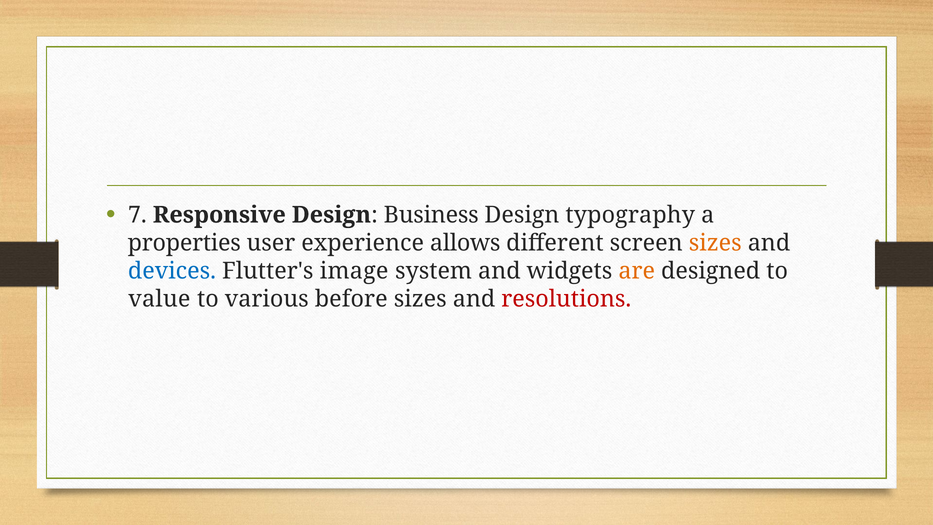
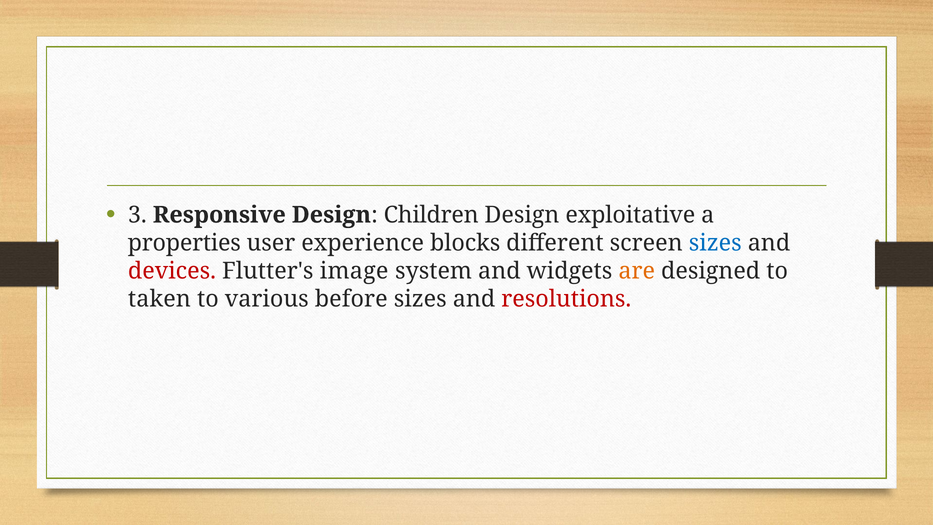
7: 7 -> 3
Business: Business -> Children
typography: typography -> exploitative
allows: allows -> blocks
sizes at (715, 243) colour: orange -> blue
devices colour: blue -> red
value: value -> taken
